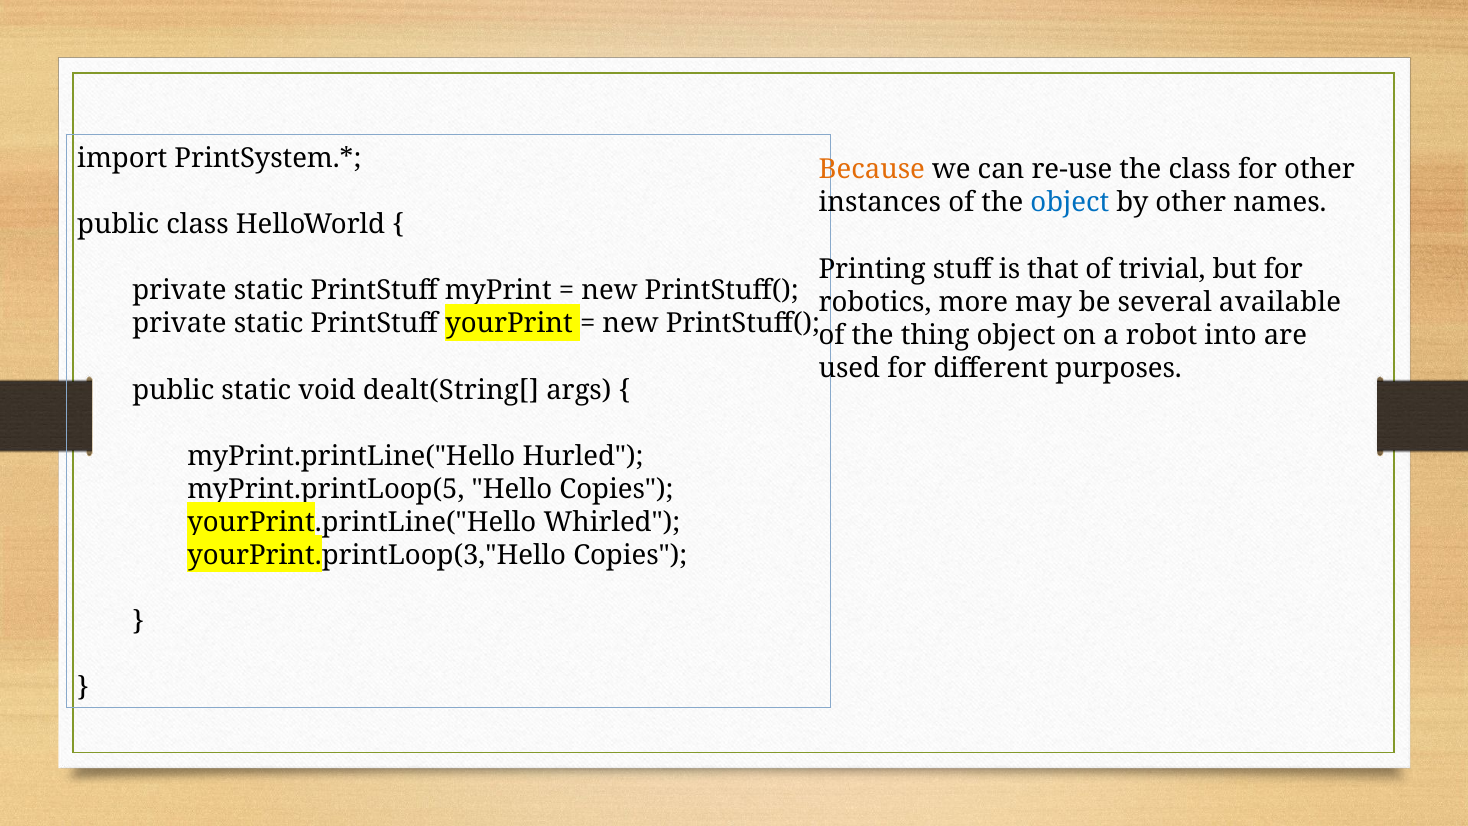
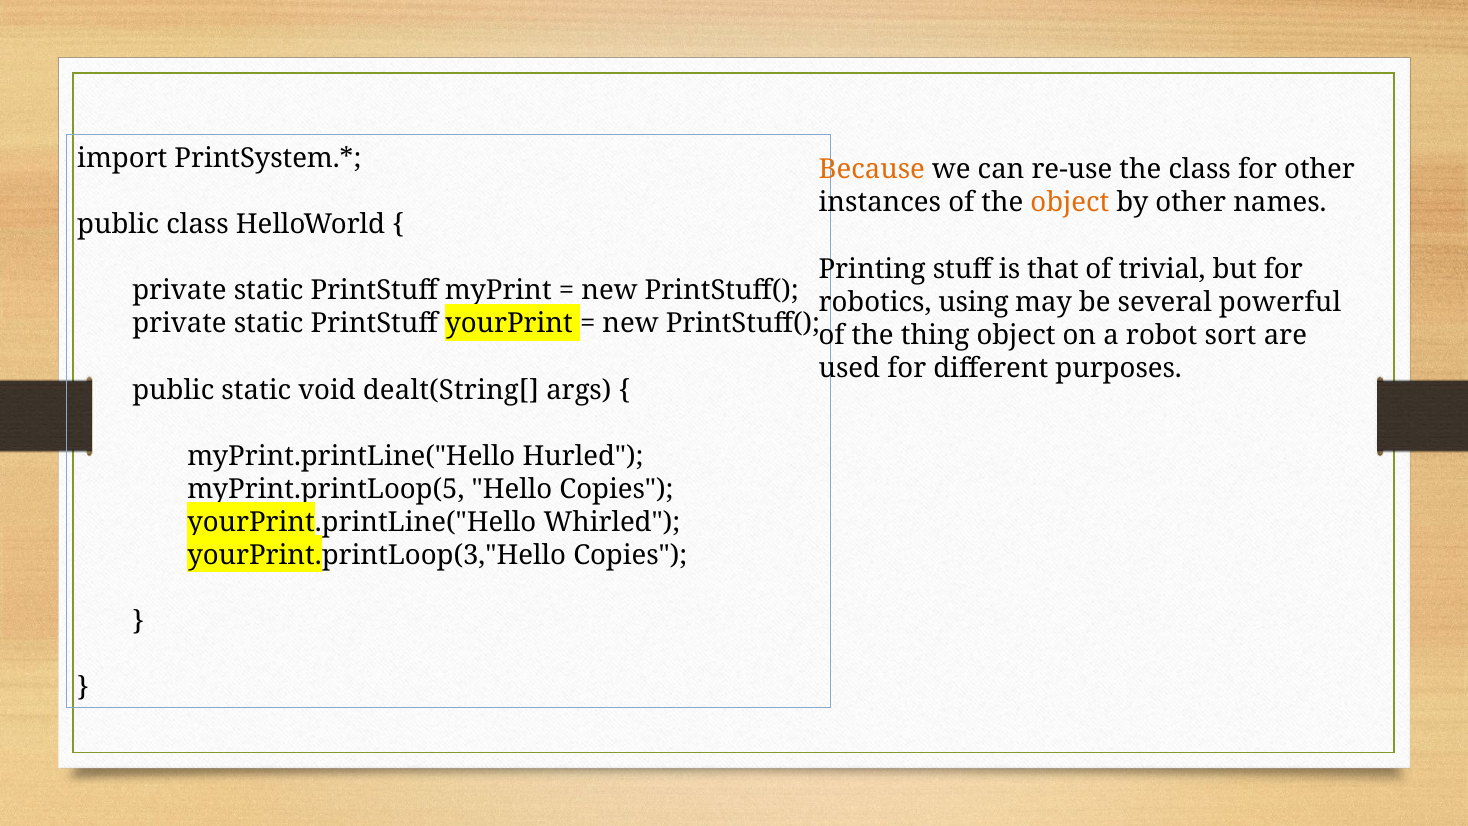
object at (1070, 203) colour: blue -> orange
more: more -> using
available: available -> powerful
into: into -> sort
